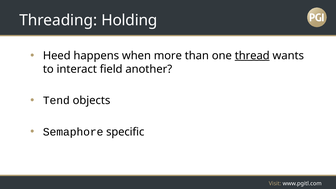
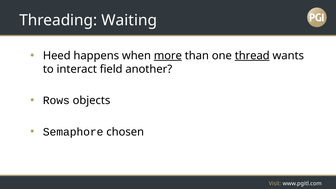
Holding: Holding -> Waiting
more underline: none -> present
Tend: Tend -> Rows
specific: specific -> chosen
